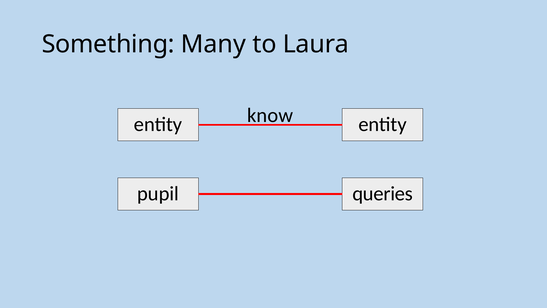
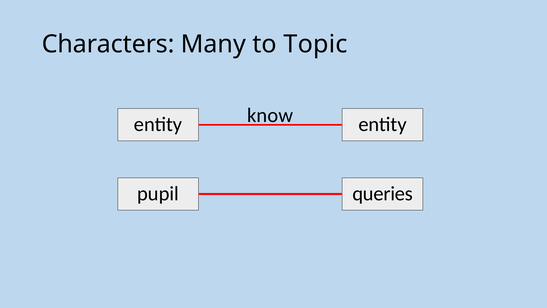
Something: Something -> Characters
Laura: Laura -> Topic
